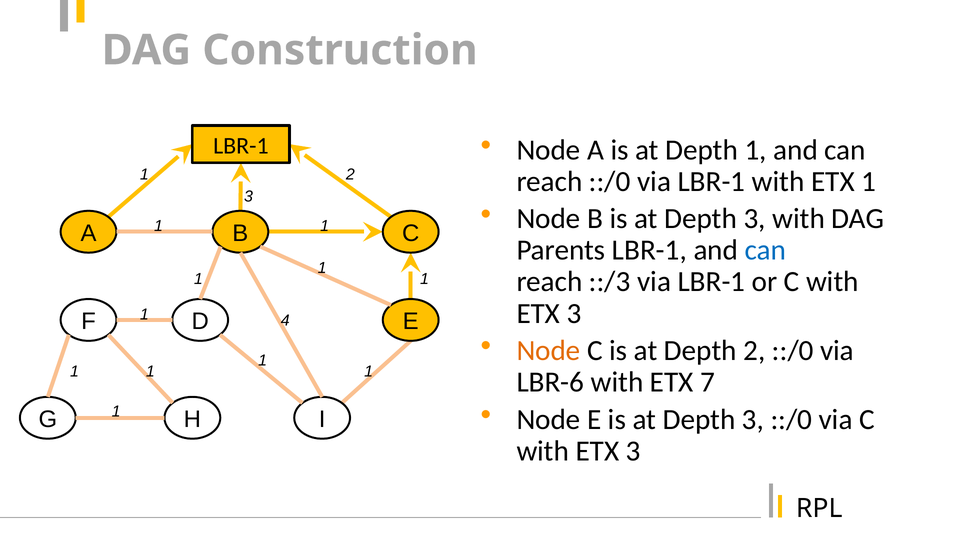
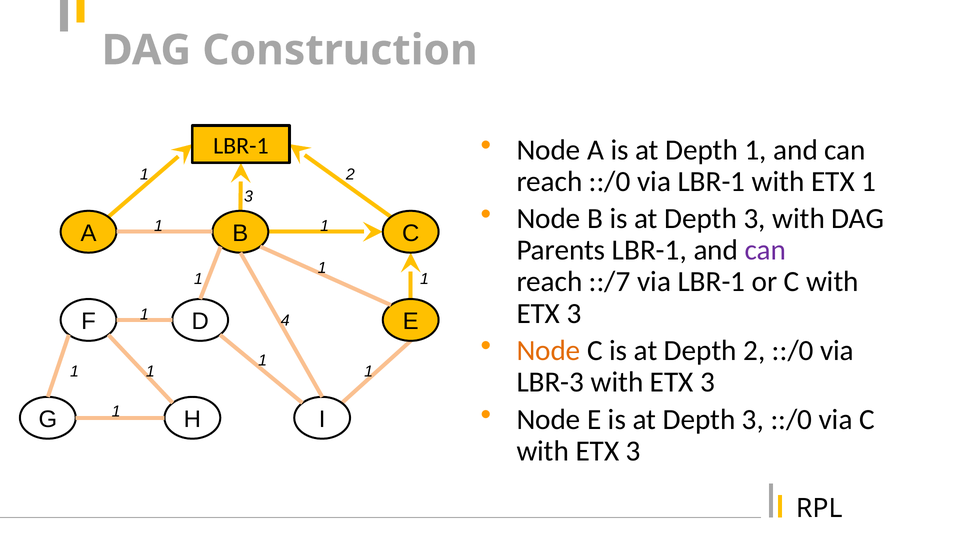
can at (765, 250) colour: blue -> purple
::/3: ::/3 -> ::/7
LBR-6: LBR-6 -> LBR-3
7 at (708, 382): 7 -> 3
